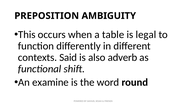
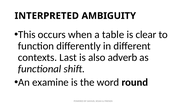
PREPOSITION: PREPOSITION -> INTERPRETED
legal: legal -> clear
Said: Said -> Last
